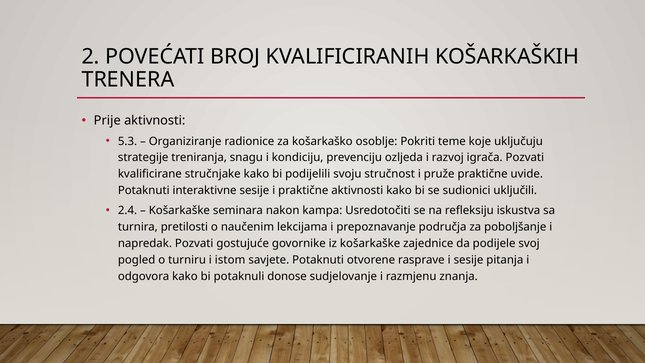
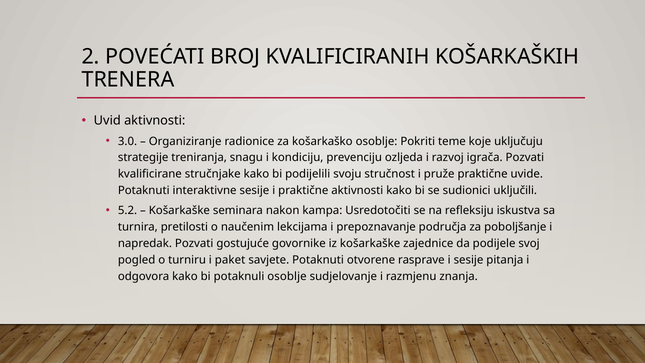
Prije: Prije -> Uvid
5.3: 5.3 -> 3.0
2.4: 2.4 -> 5.2
istom: istom -> paket
potaknuli donose: donose -> osoblje
